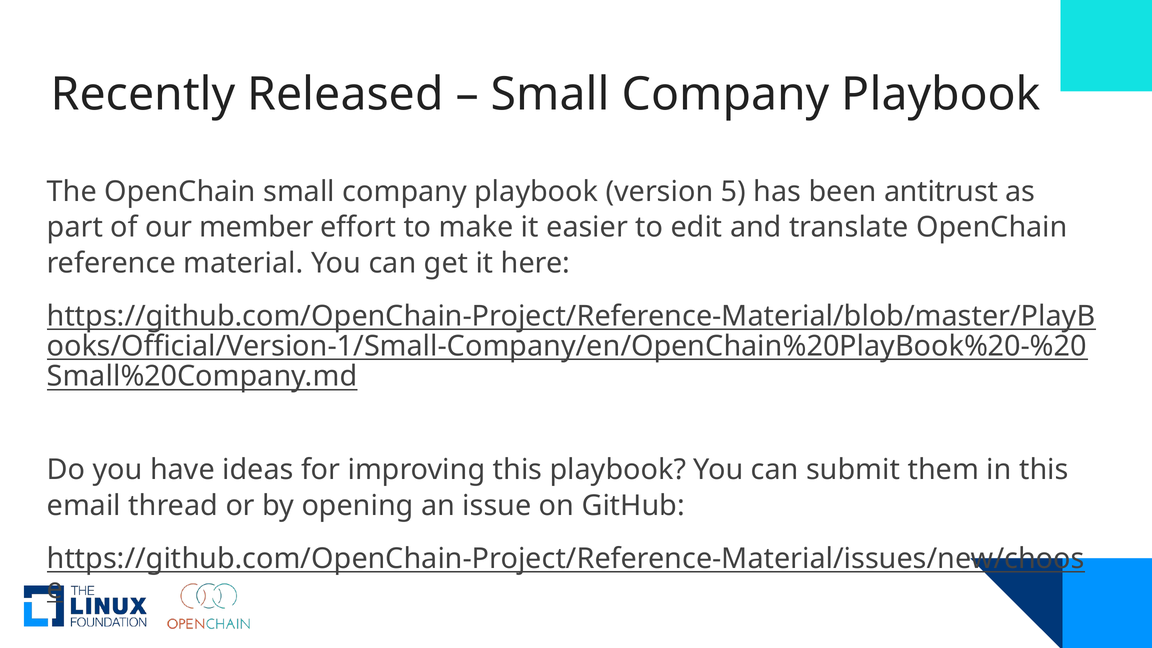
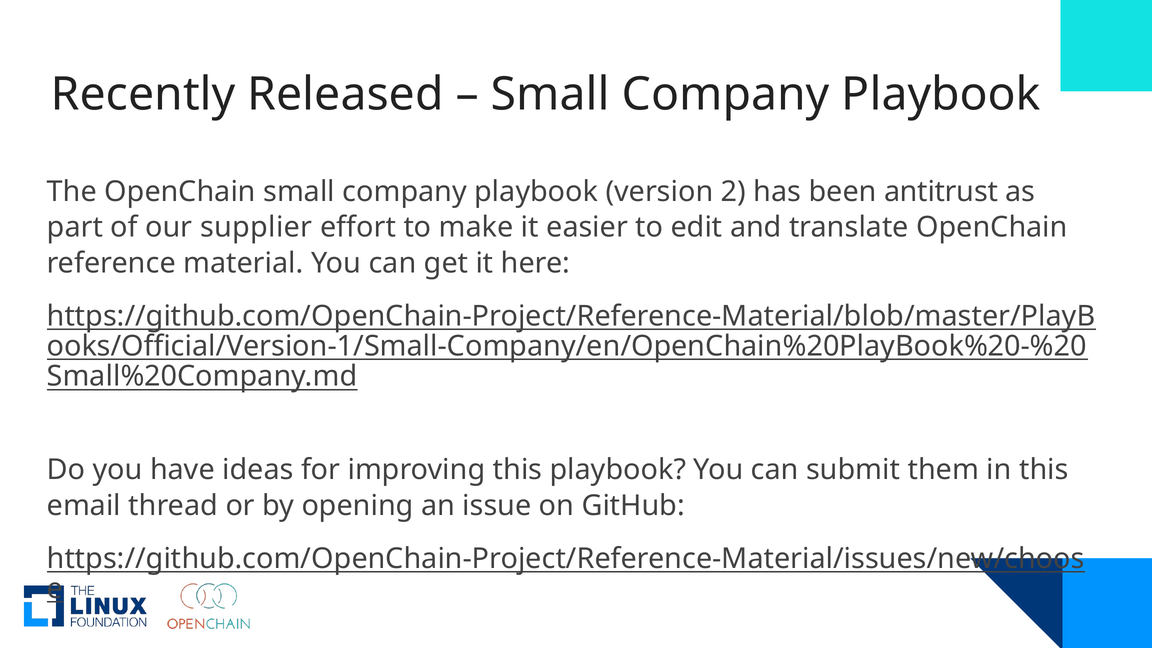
5: 5 -> 2
member: member -> supplier
